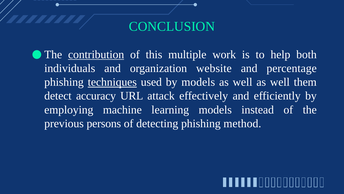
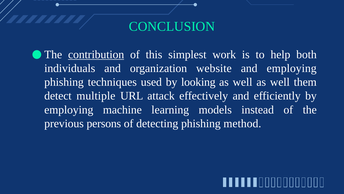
multiple: multiple -> simplest
and percentage: percentage -> employing
techniques underline: present -> none
by models: models -> looking
accuracy: accuracy -> multiple
